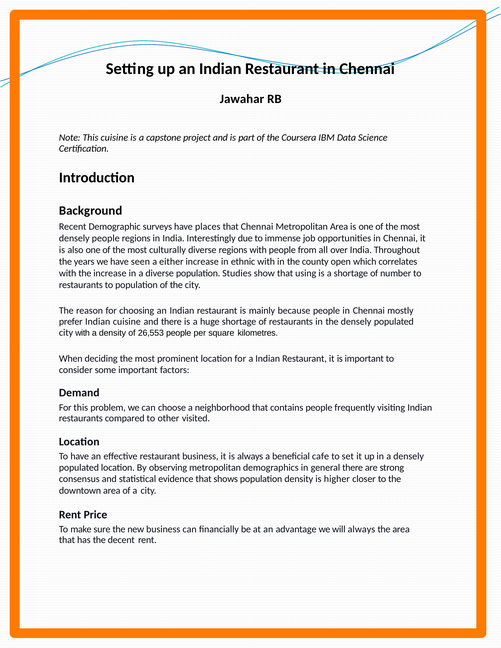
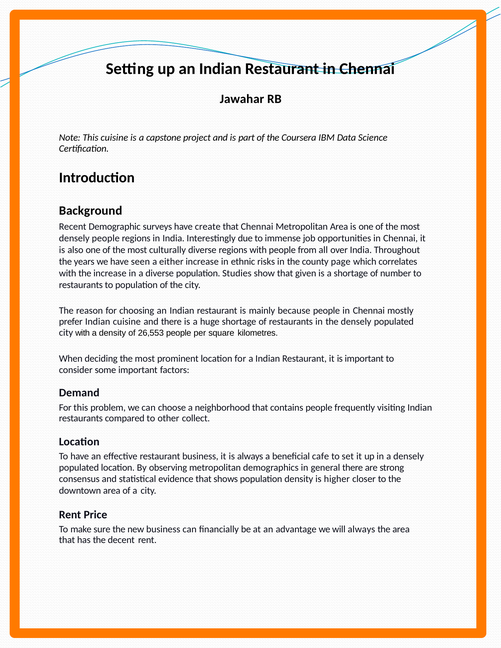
places: places -> create
ethnic with: with -> risks
open: open -> page
using: using -> given
visited: visited -> collect
